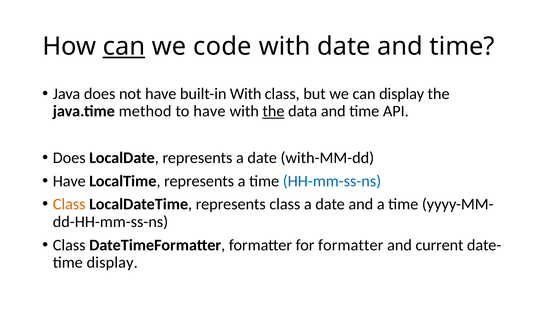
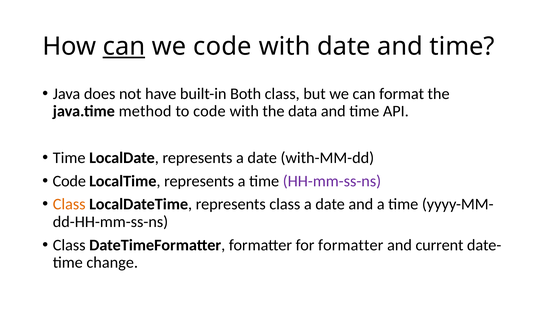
built-in With: With -> Both
can display: display -> format
to have: have -> code
the at (273, 112) underline: present -> none
Does at (69, 158): Does -> Time
Have at (69, 181): Have -> Code
HH-mm-ss-ns colour: blue -> purple
time display: display -> change
